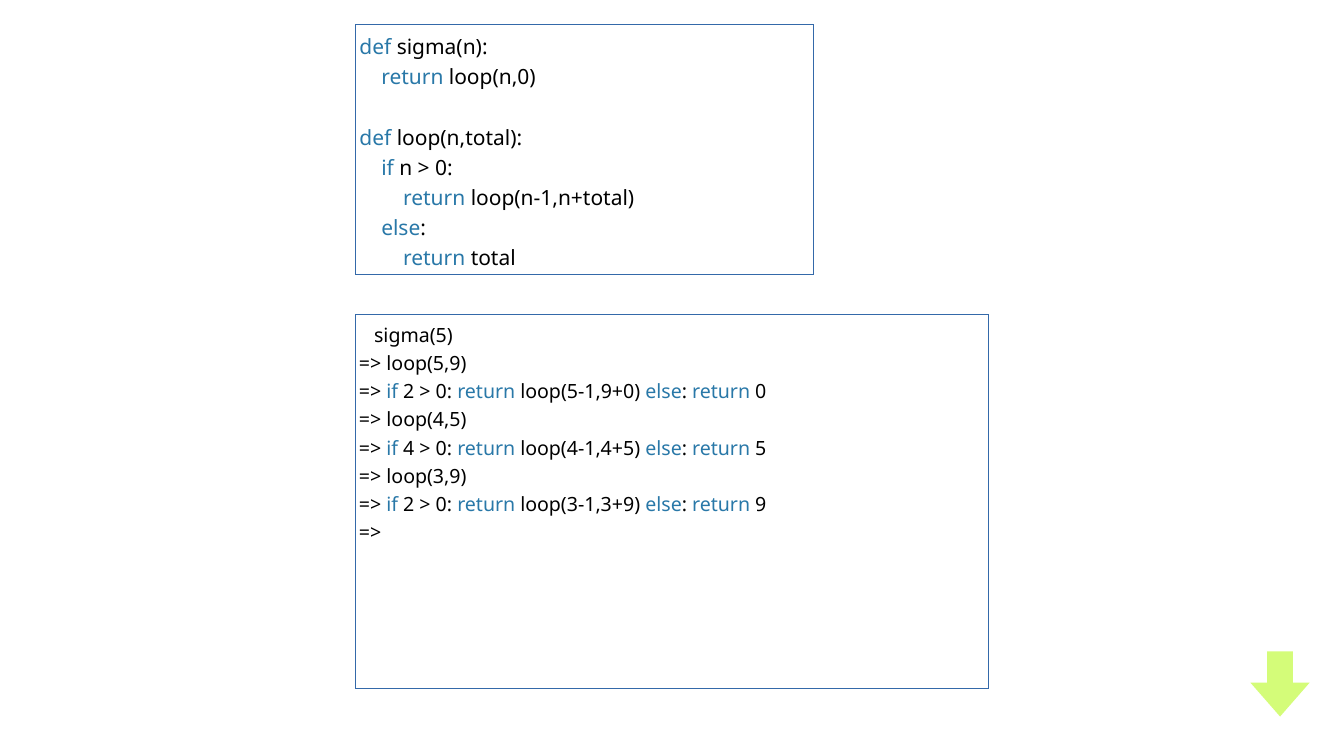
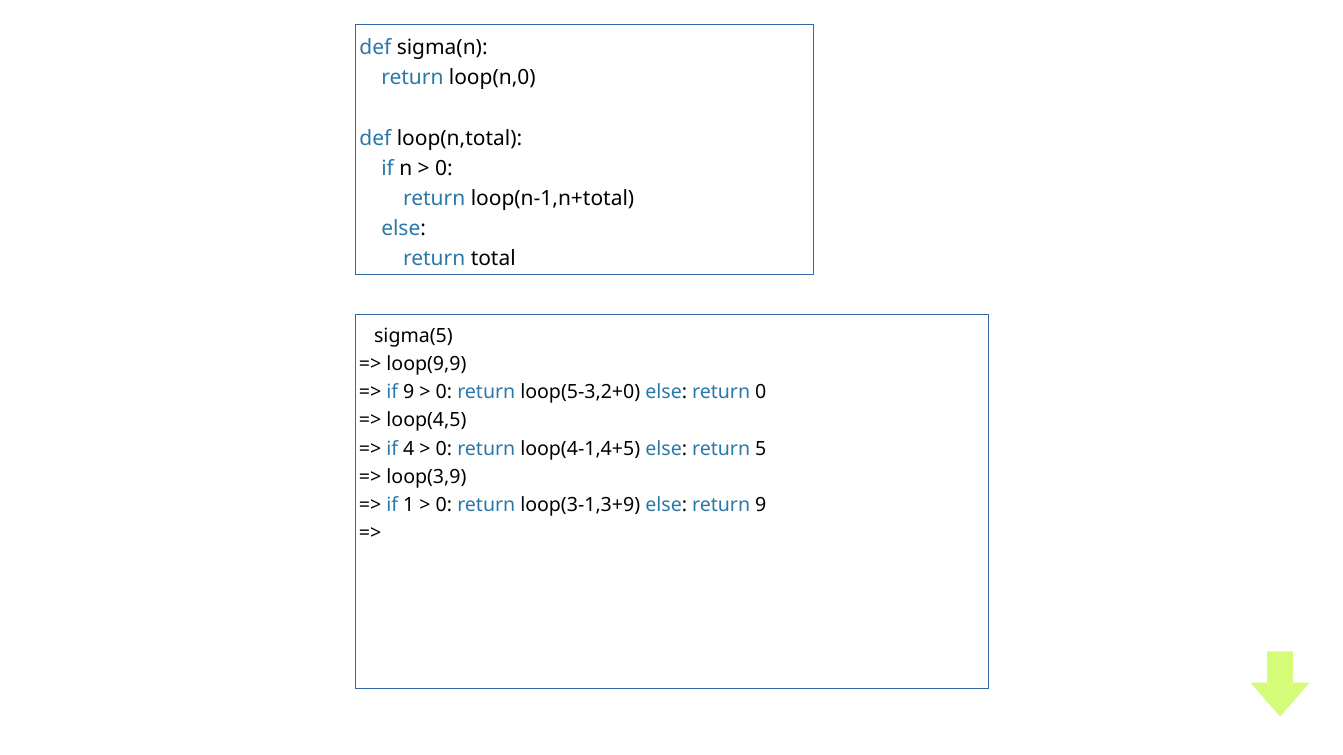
loop(5,9: loop(5,9 -> loop(9,9
2 at (409, 392): 2 -> 9
loop(5-1,9+0: loop(5-1,9+0 -> loop(5-3,2+0
2 at (409, 505): 2 -> 1
